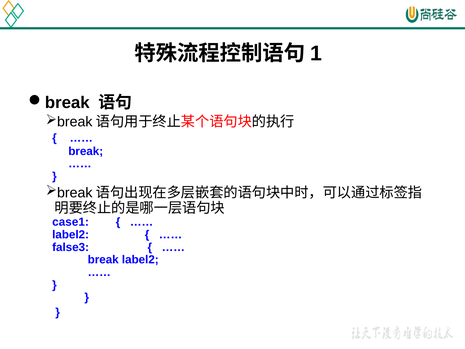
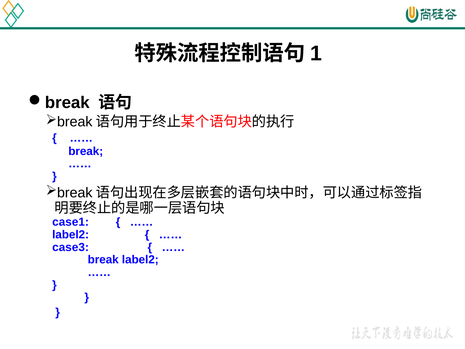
false3: false3 -> case3
